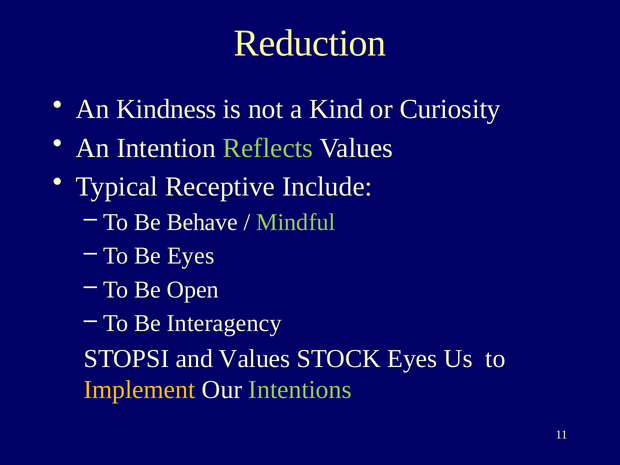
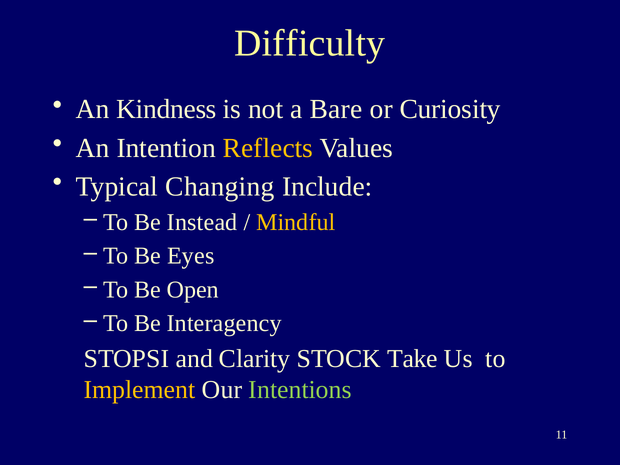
Reduction: Reduction -> Difficulty
Kind: Kind -> Bare
Reflects colour: light green -> yellow
Receptive: Receptive -> Changing
Behave: Behave -> Instead
Mindful colour: light green -> yellow
and Values: Values -> Clarity
STOCK Eyes: Eyes -> Take
